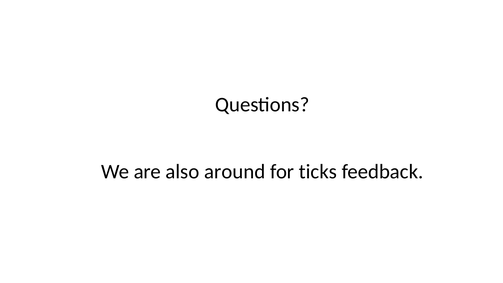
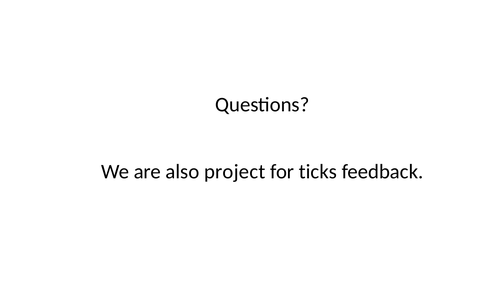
around: around -> project
